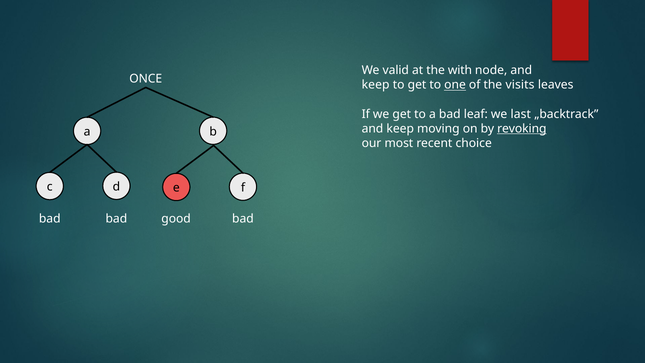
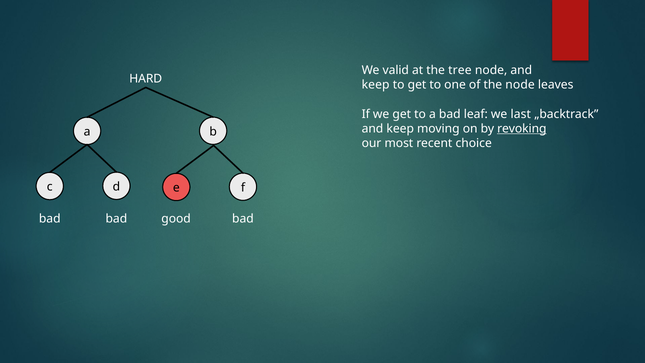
with: with -> tree
ONCE: ONCE -> HARD
one underline: present -> none
the visits: visits -> node
